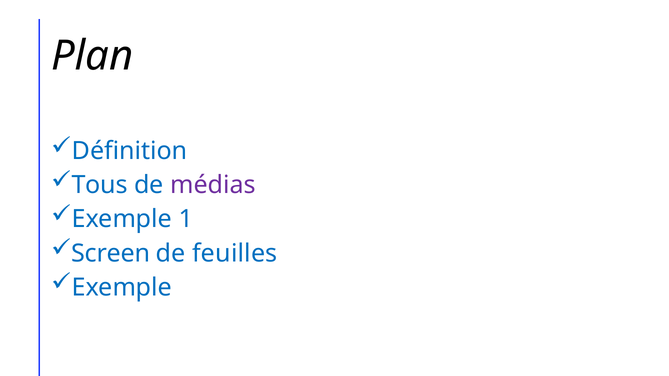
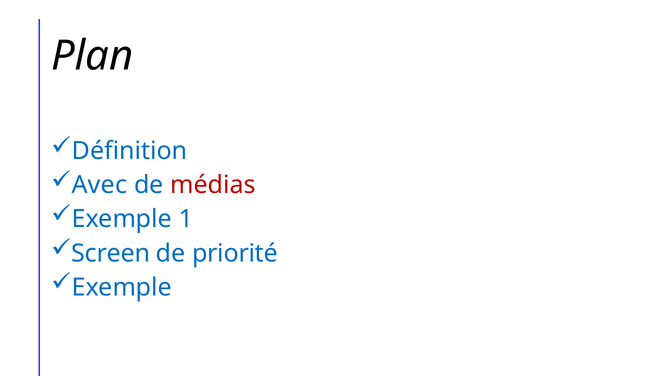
Tous: Tous -> Avec
médias colour: purple -> red
feuilles: feuilles -> priorité
